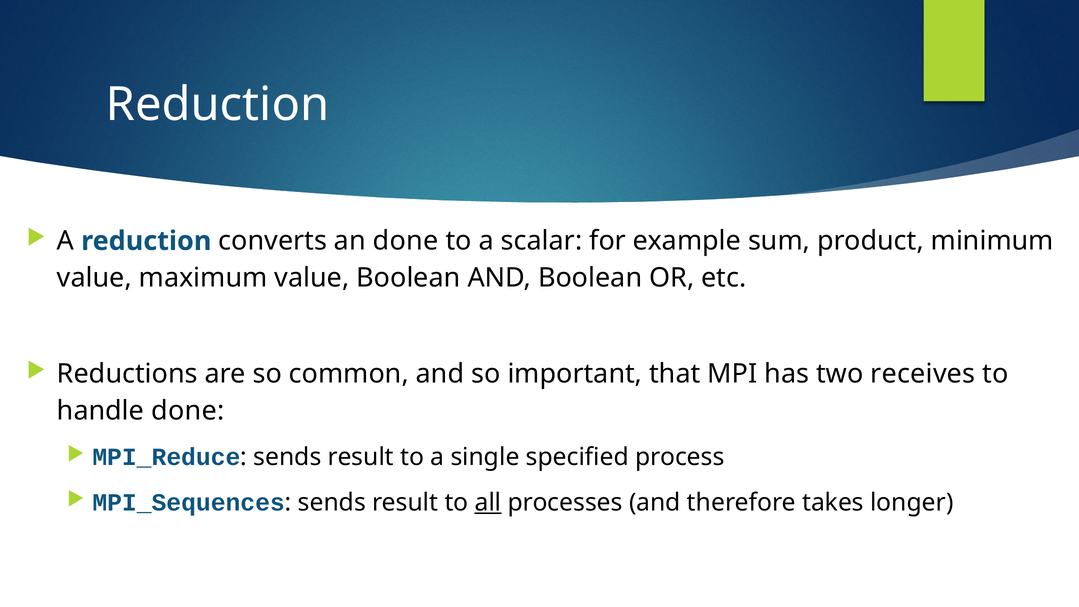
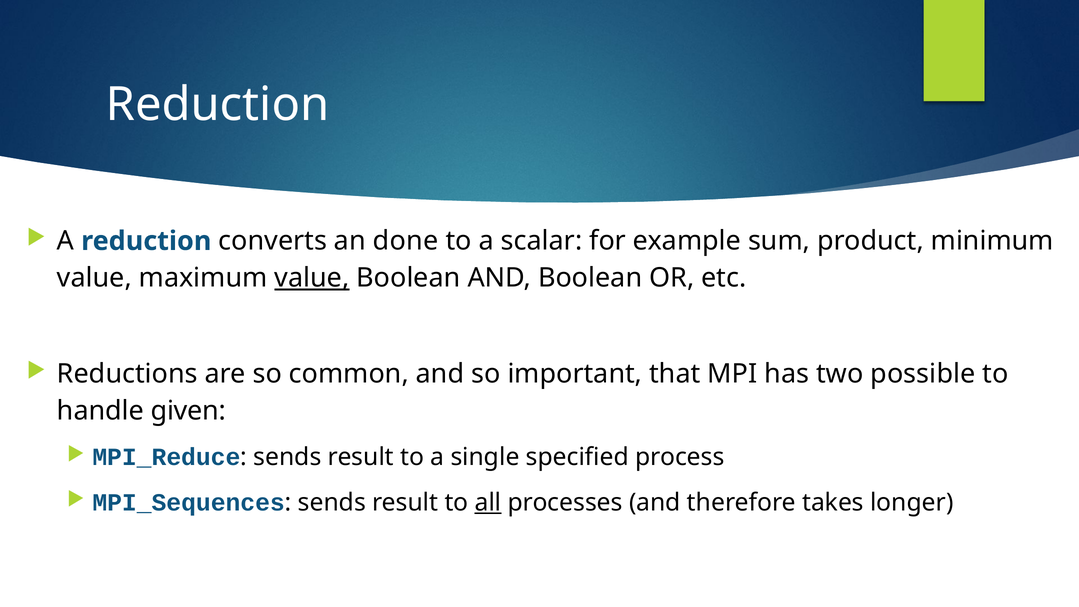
value at (312, 278) underline: none -> present
receives: receives -> possible
handle done: done -> given
